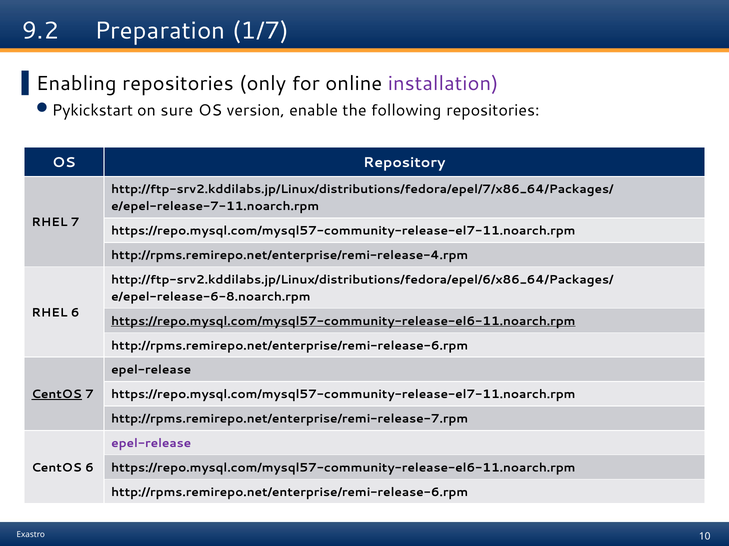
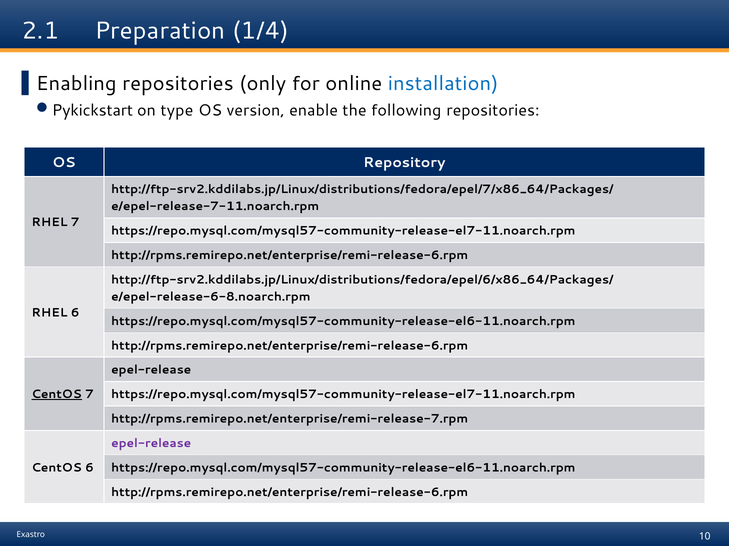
9.2: 9.2 -> 2.1
1/7: 1/7 -> 1/4
installation colour: purple -> blue
sure: sure -> type
http://rpms.remirepo.net/enterprise/remi-release-4.rpm at (290, 256): http://rpms.remirepo.net/enterprise/remi-release-4.rpm -> http://rpms.remirepo.net/enterprise/remi-release-6.rpm
https://repo.mysql.com/mysql57-community-release-el6-11.noarch.rpm at (343, 322) underline: present -> none
